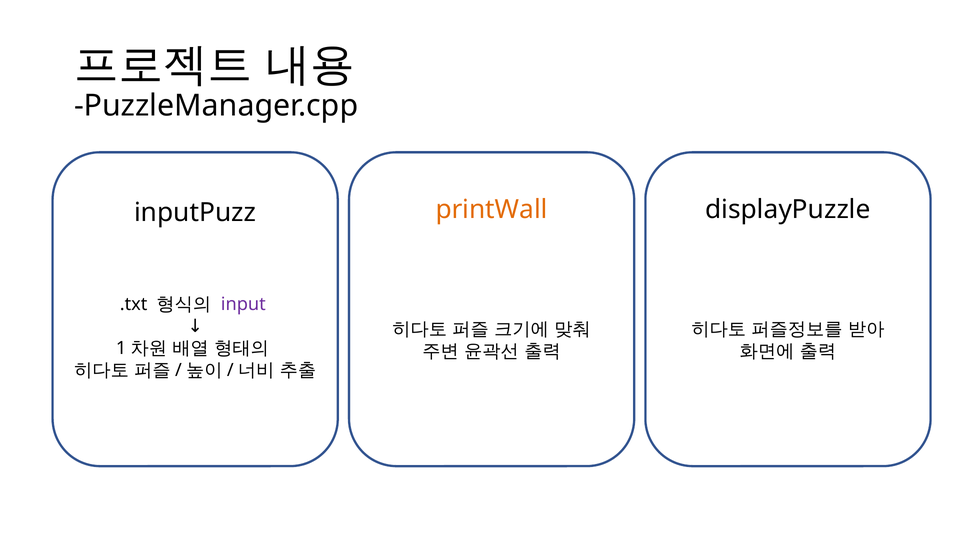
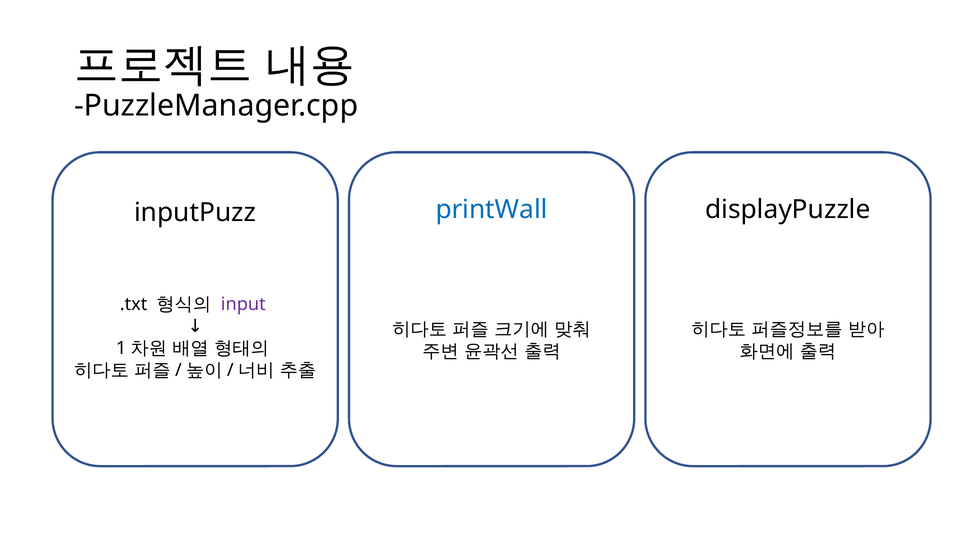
printWall colour: orange -> blue
